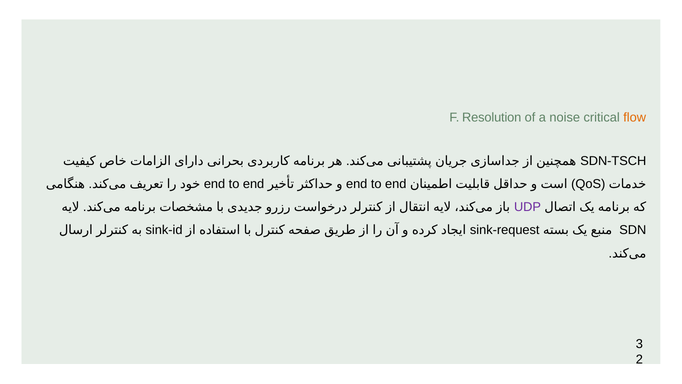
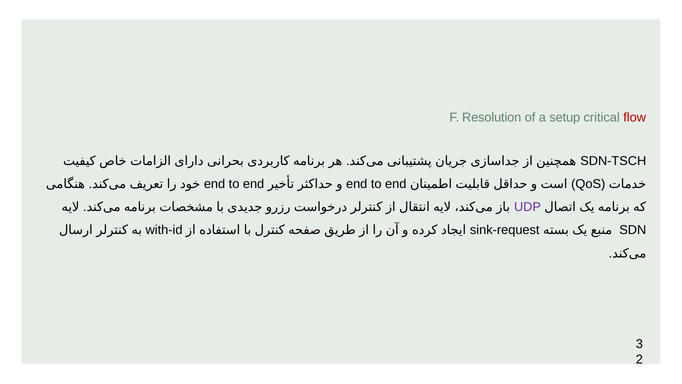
noise: noise -> setup
flow colour: orange -> red
sink-id: sink-id -> with-id
